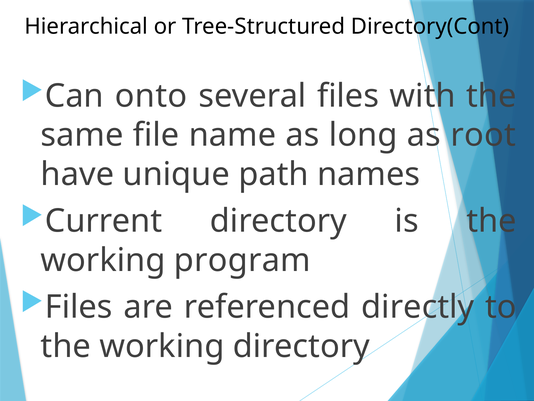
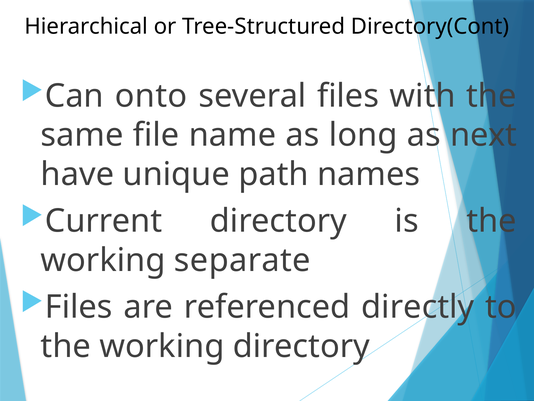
root: root -> next
program: program -> separate
